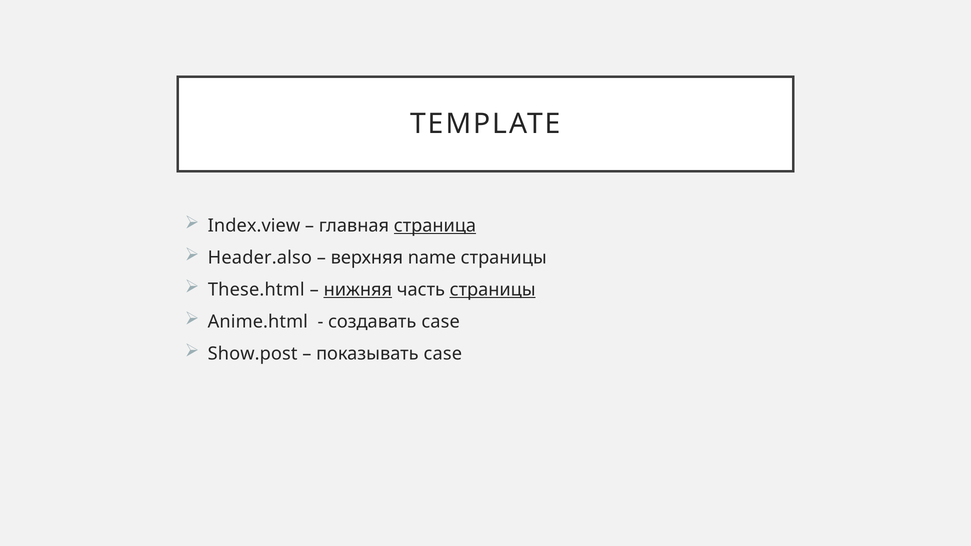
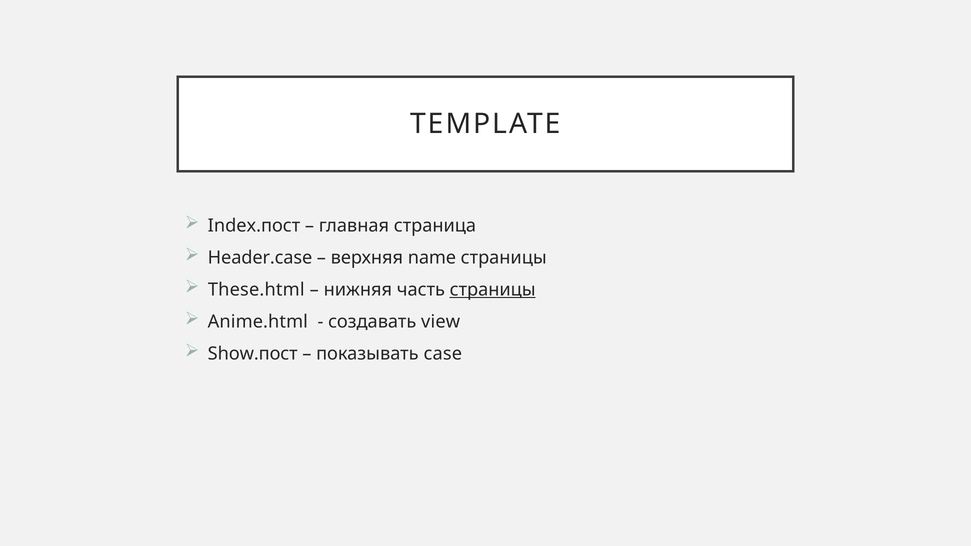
Index.view: Index.view -> Index.пост
страница underline: present -> none
Header.also: Header.also -> Header.case
нижняя underline: present -> none
создавать case: case -> view
Show.post: Show.post -> Show.пост
